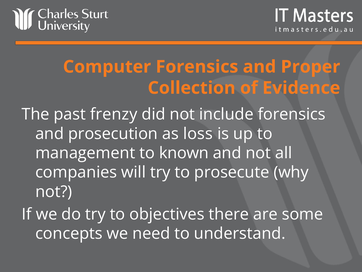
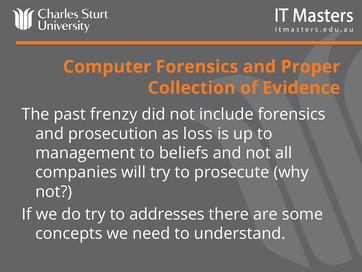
known: known -> beliefs
objectives: objectives -> addresses
